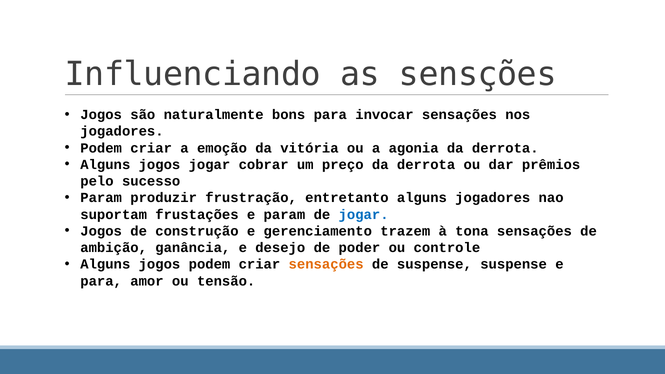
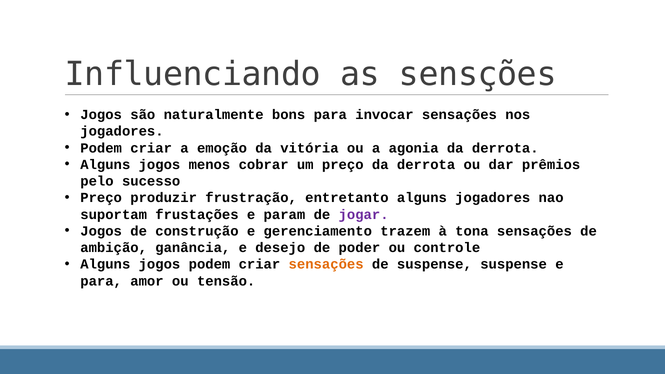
jogos jogar: jogar -> menos
Param at (101, 198): Param -> Preço
jogar at (364, 215) colour: blue -> purple
